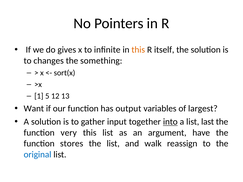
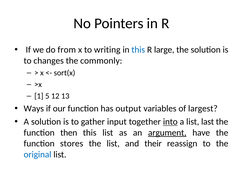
gives: gives -> from
inﬁnite: inﬁnite -> writing
this at (138, 50) colour: orange -> blue
itself: itself -> large
something: something -> commonly
Want: Want -> Ways
very: very -> then
argument underline: none -> present
walk: walk -> their
